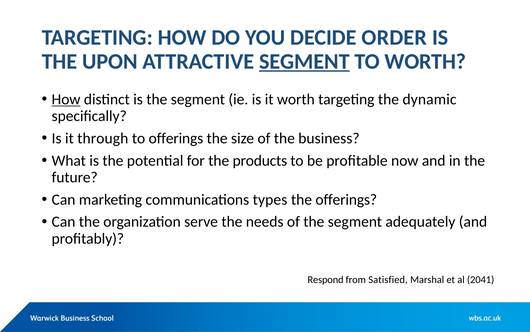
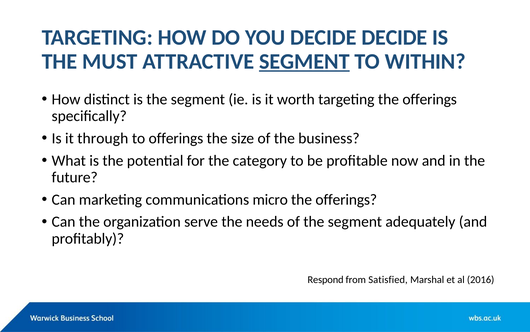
DECIDE ORDER: ORDER -> DECIDE
UPON: UPON -> MUST
TO WORTH: WORTH -> WITHIN
How at (66, 99) underline: present -> none
targeting the dynamic: dynamic -> offerings
products: products -> category
types: types -> micro
2041: 2041 -> 2016
